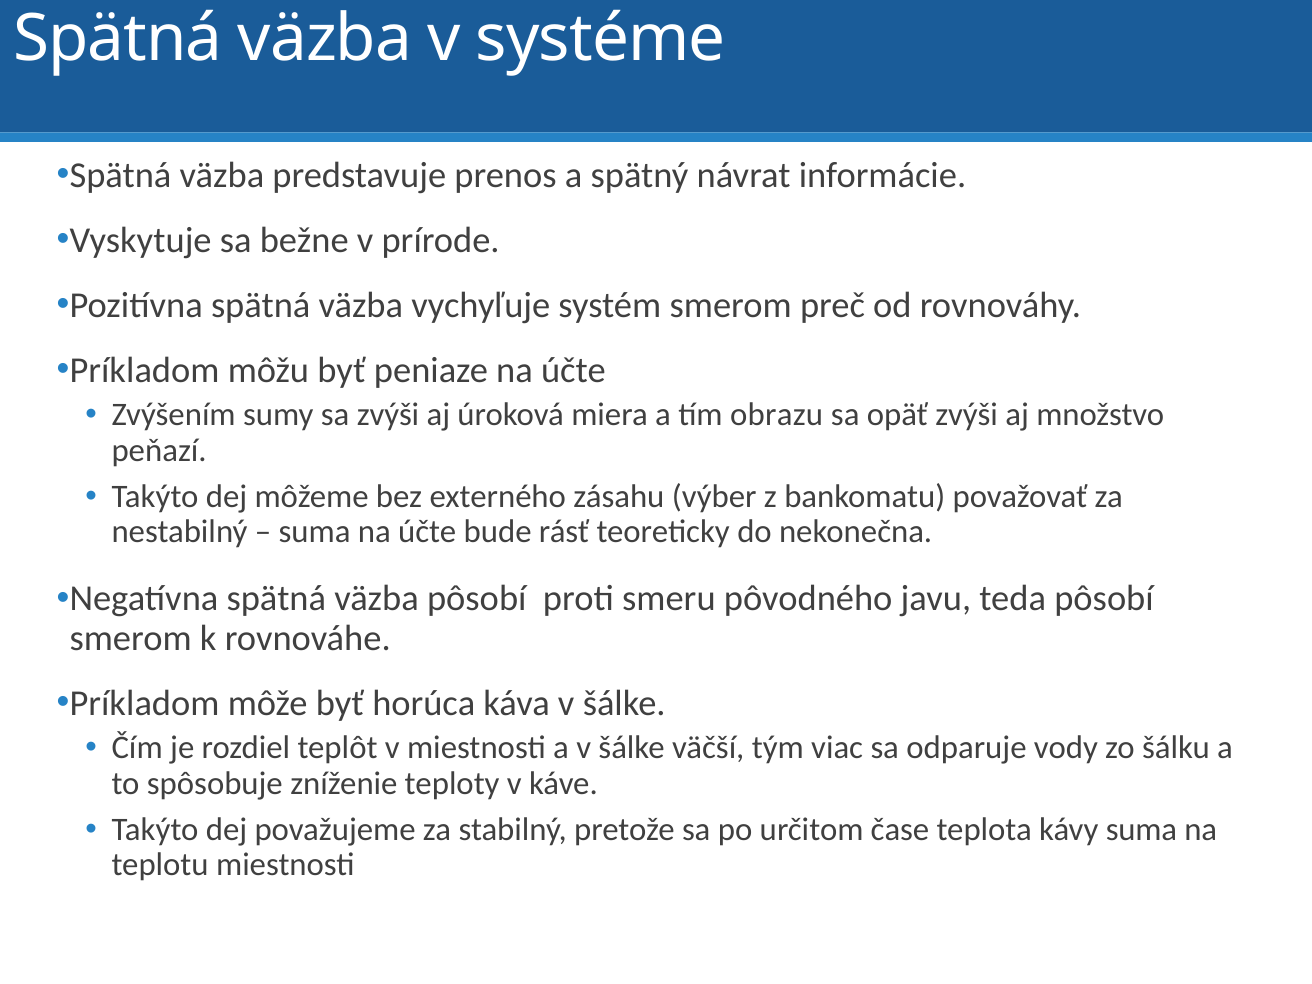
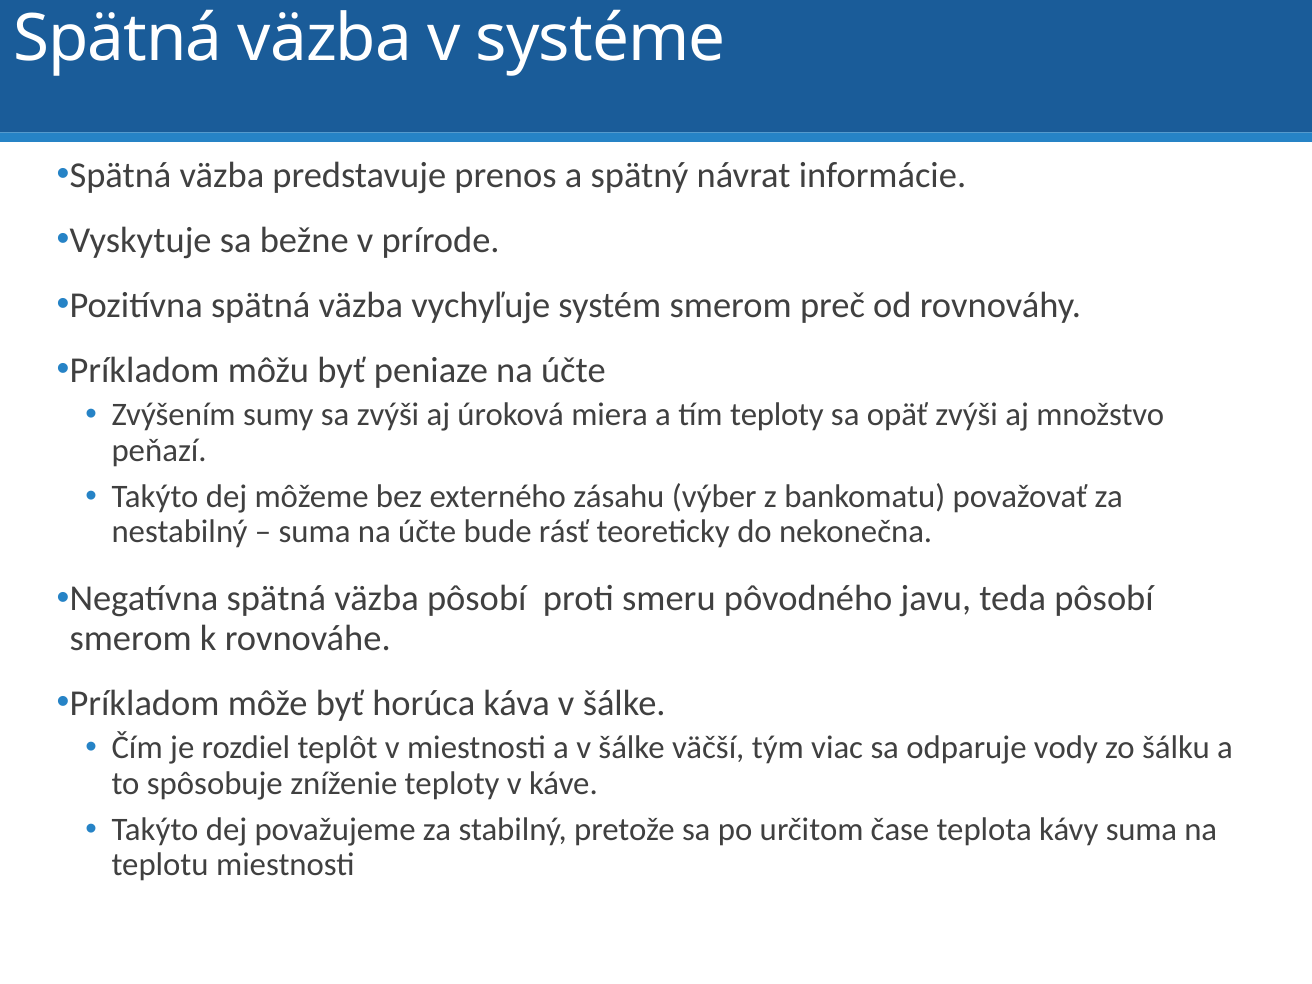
tím obrazu: obrazu -> teploty
